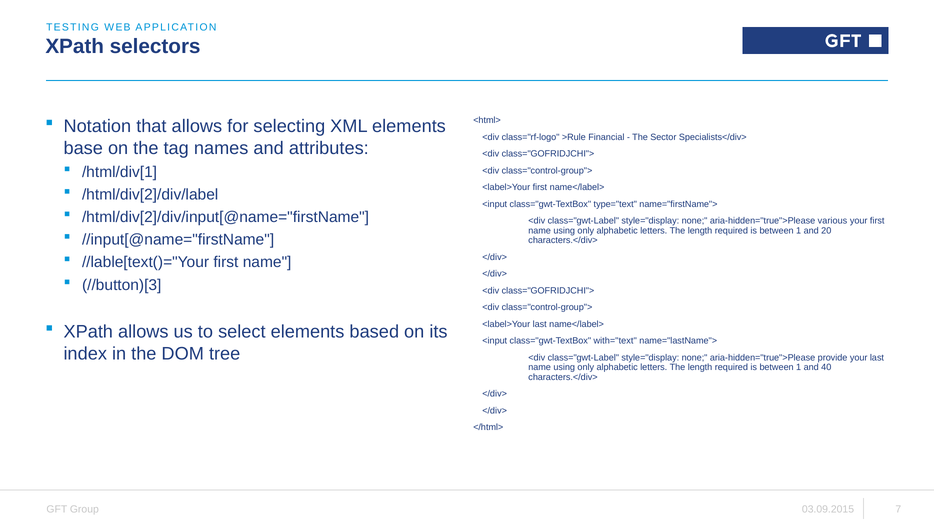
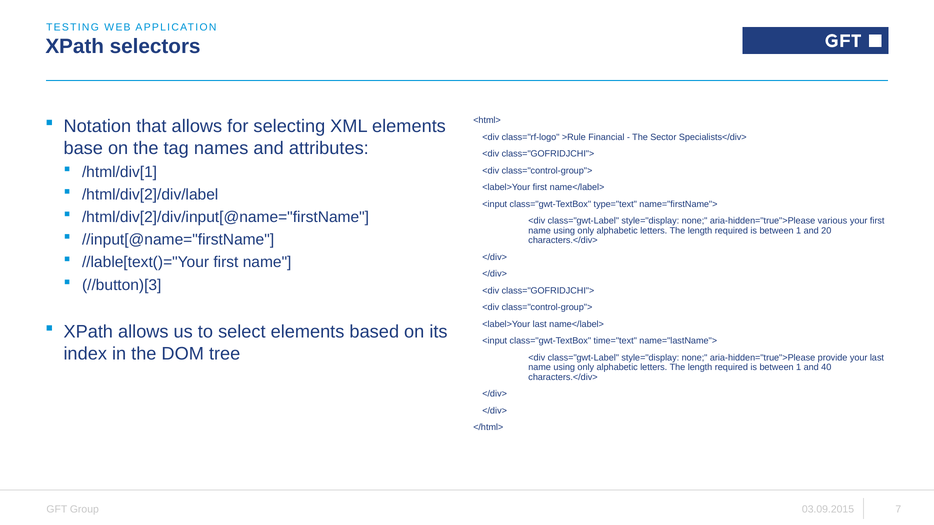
with="text: with="text -> time="text
